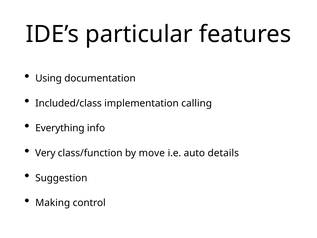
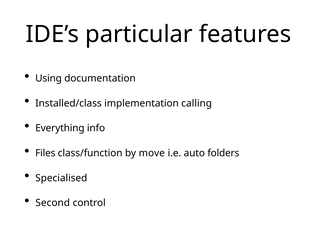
Included/class: Included/class -> Installed/class
Very: Very -> Files
details: details -> folders
Suggestion: Suggestion -> Specialised
Making: Making -> Second
